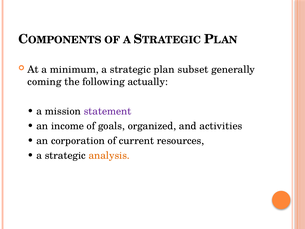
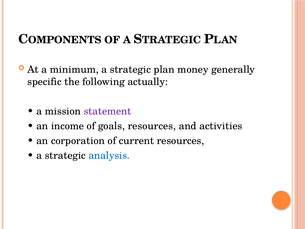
subset: subset -> money
coming: coming -> specific
goals organized: organized -> resources
analysis colour: orange -> blue
